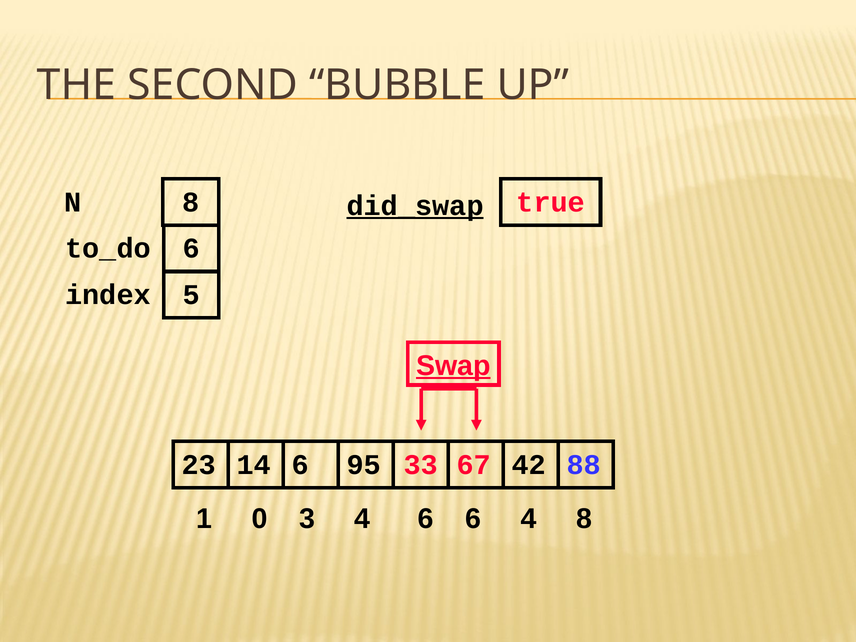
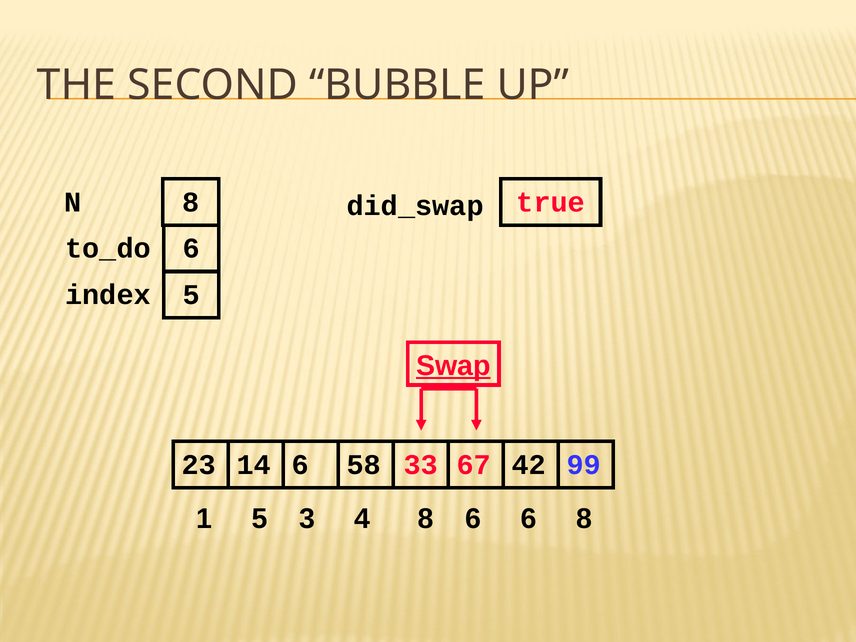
did_swap underline: present -> none
95: 95 -> 58
88: 88 -> 99
1 0: 0 -> 5
4 6: 6 -> 8
6 4: 4 -> 6
